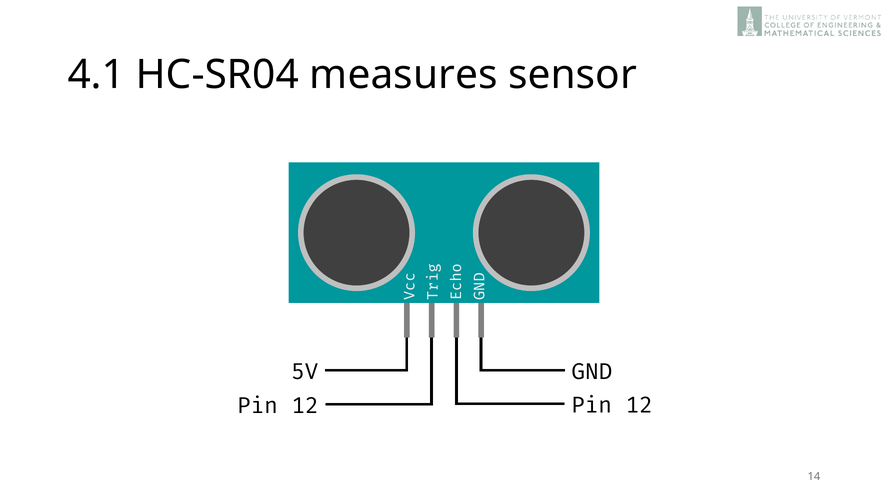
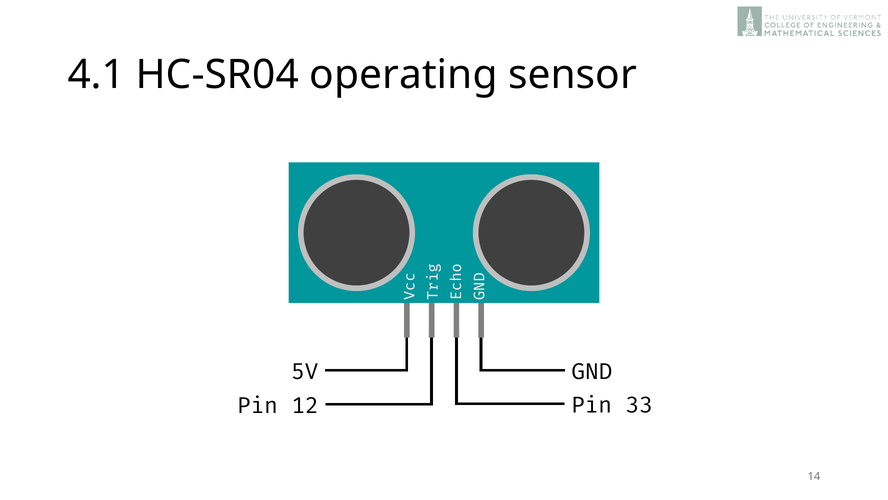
measures: measures -> operating
12 at (639, 405): 12 -> 33
